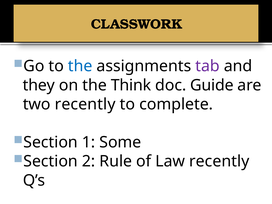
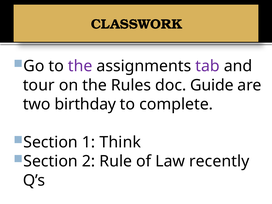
the at (80, 66) colour: blue -> purple
they: they -> tour
Think: Think -> Rules
two recently: recently -> birthday
Some: Some -> Think
